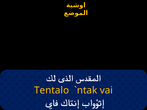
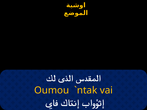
Tentalo: Tentalo -> Oumou
